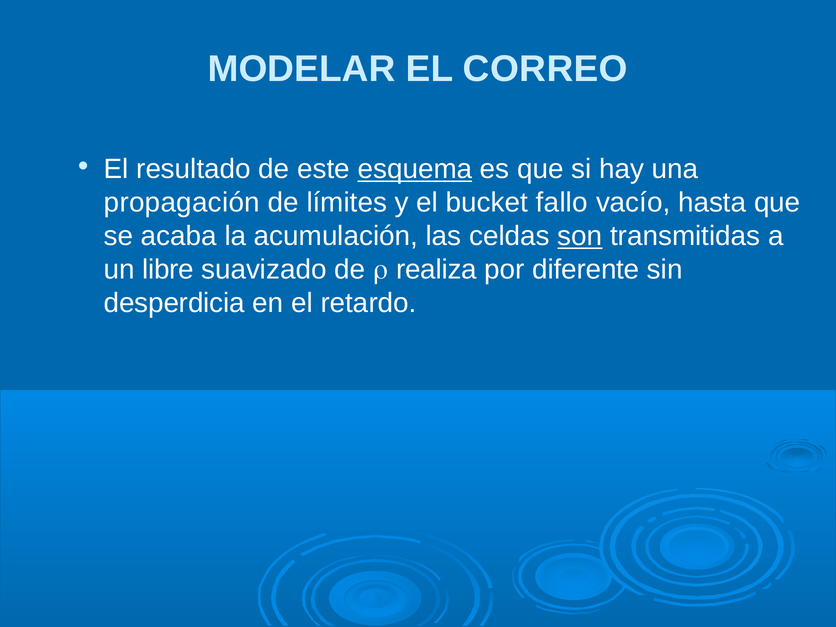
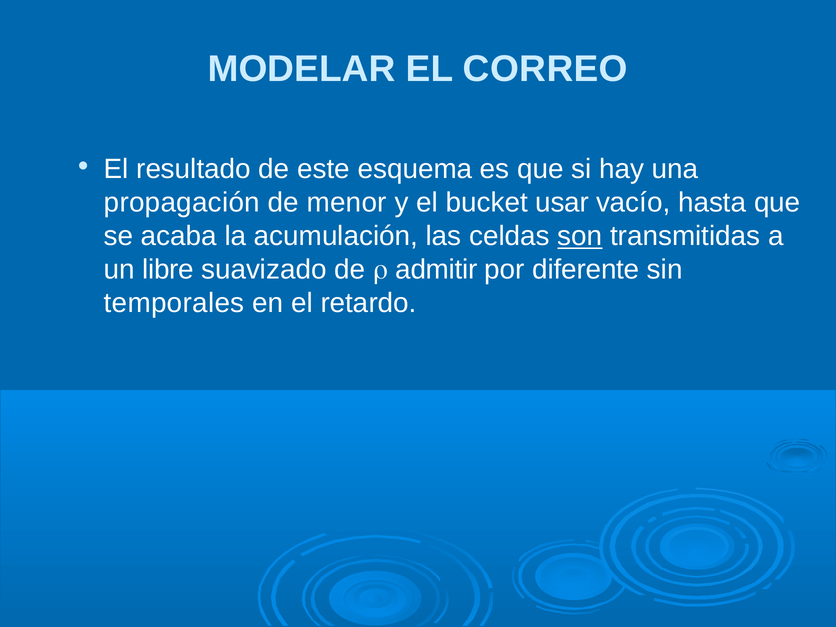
esquema underline: present -> none
límites: límites -> menor
fallo: fallo -> usar
realiza: realiza -> admitir
desperdicia: desperdicia -> temporales
